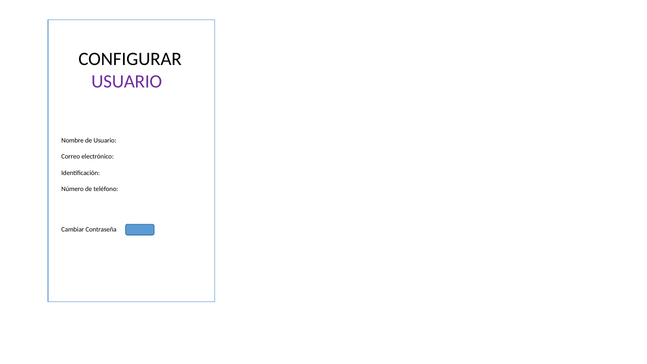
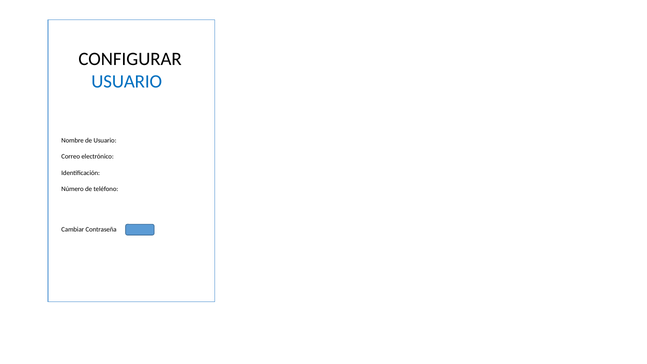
USUARIO at (127, 82) colour: purple -> blue
